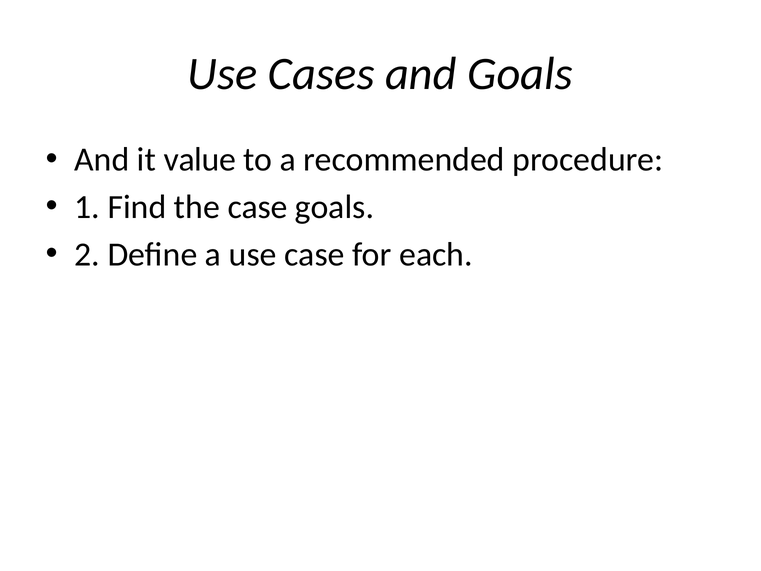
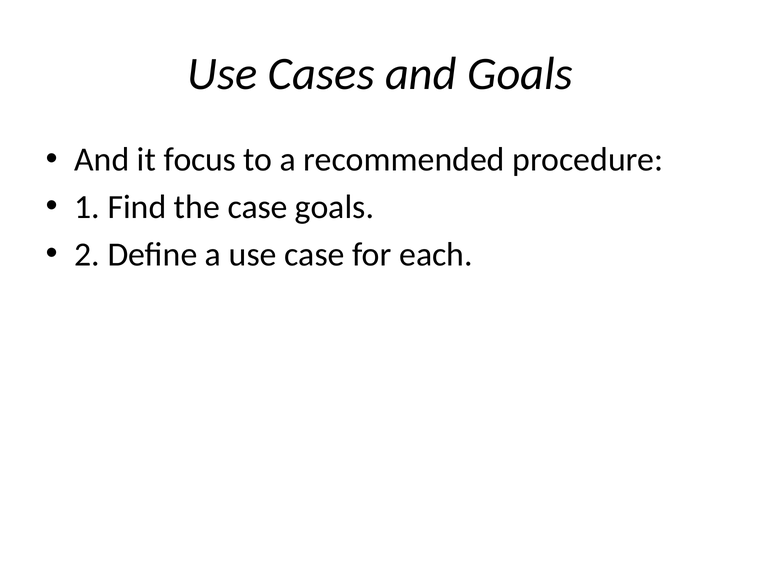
value: value -> focus
